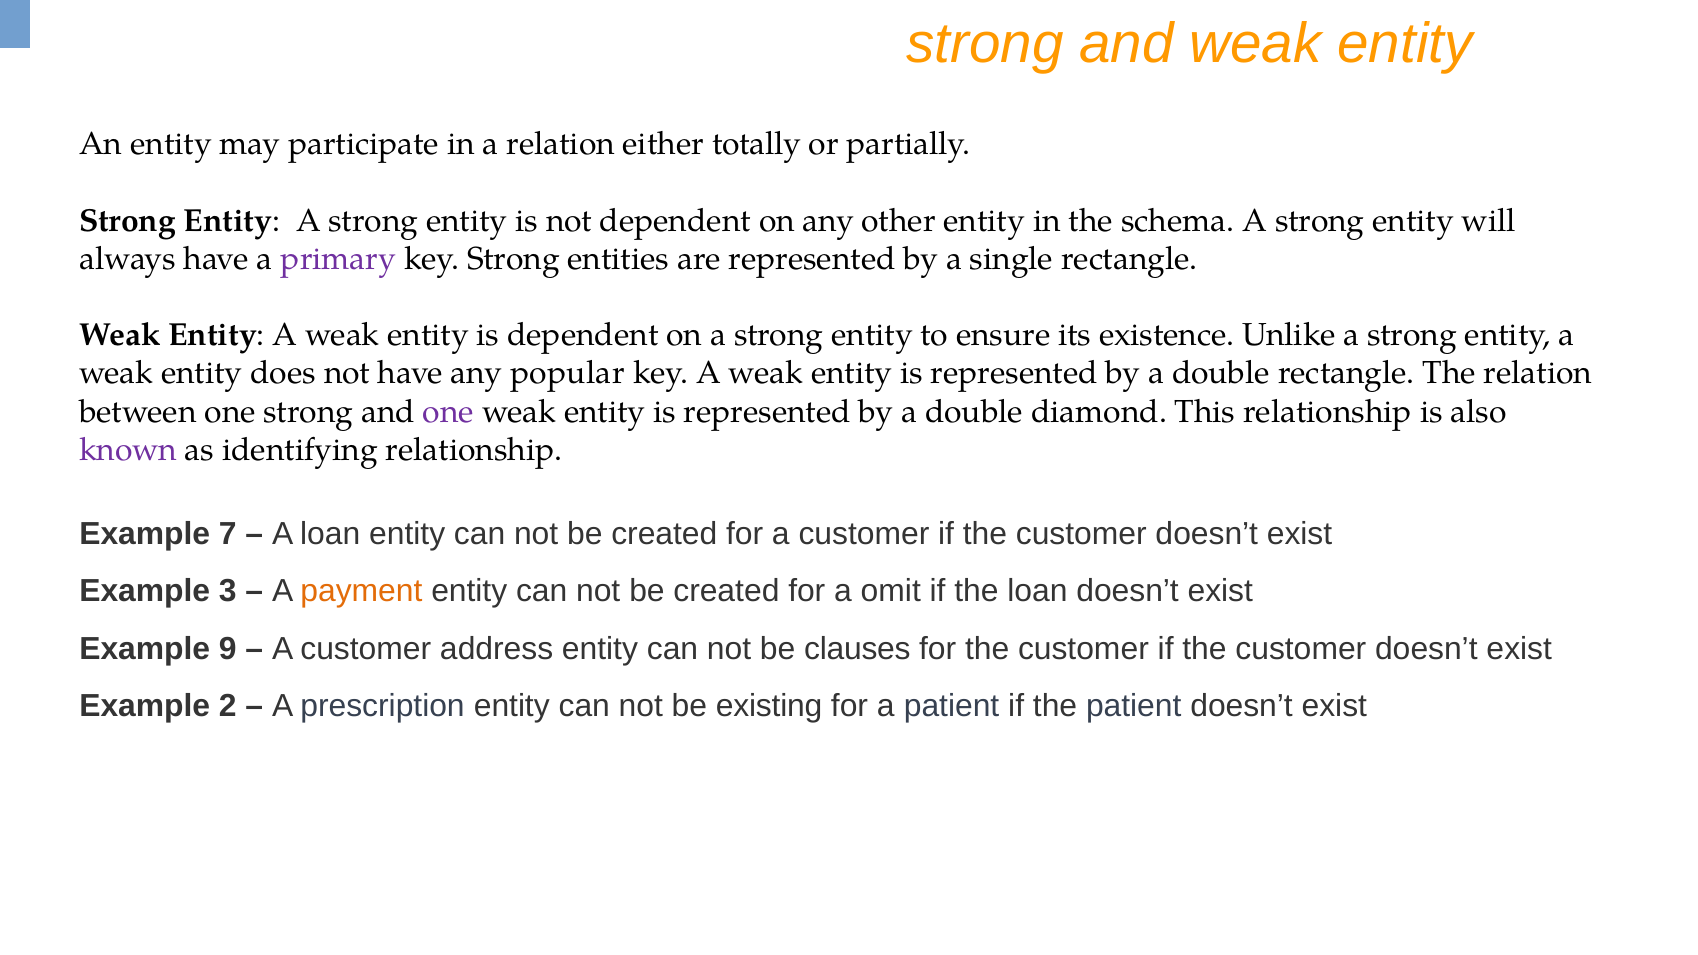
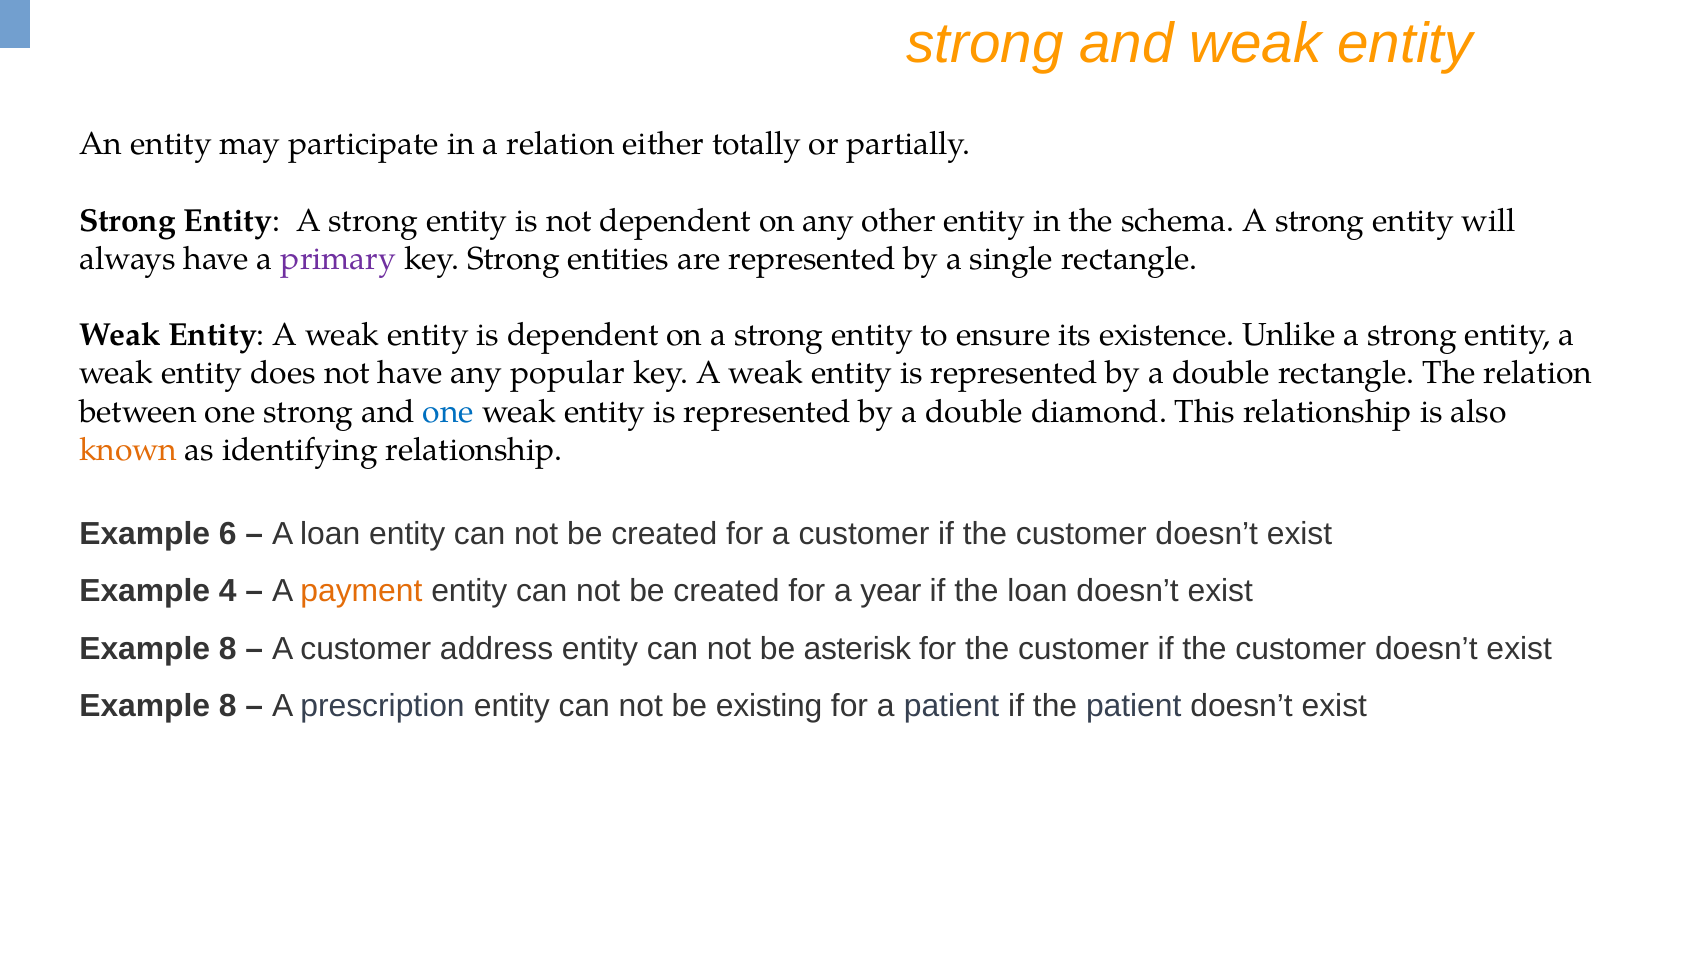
one at (449, 412) colour: purple -> blue
known colour: purple -> orange
7: 7 -> 6
3: 3 -> 4
omit: omit -> year
9 at (228, 649): 9 -> 8
clauses: clauses -> asterisk
2 at (228, 706): 2 -> 8
